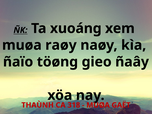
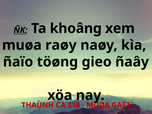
xuoáng: xuoáng -> khoâng
